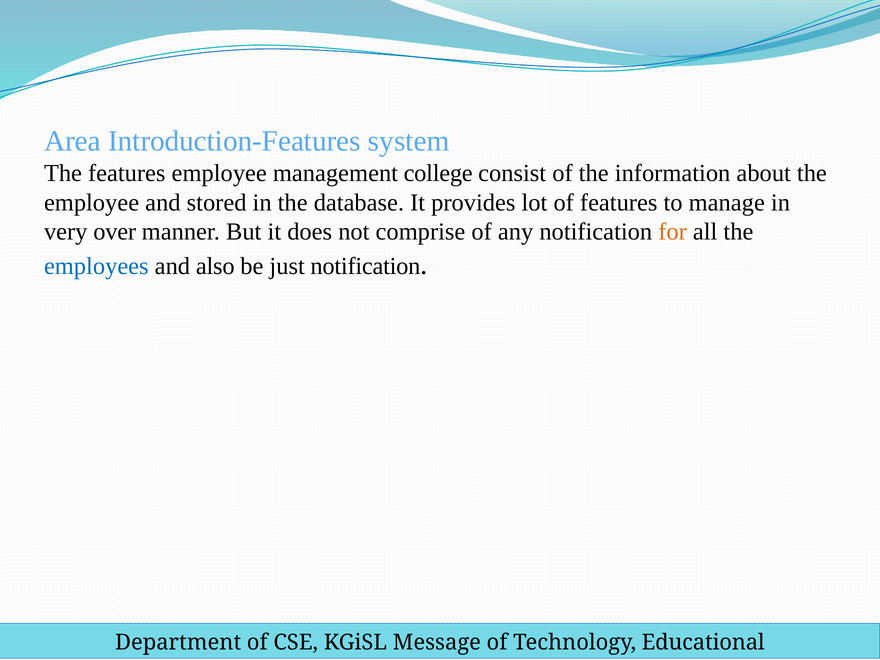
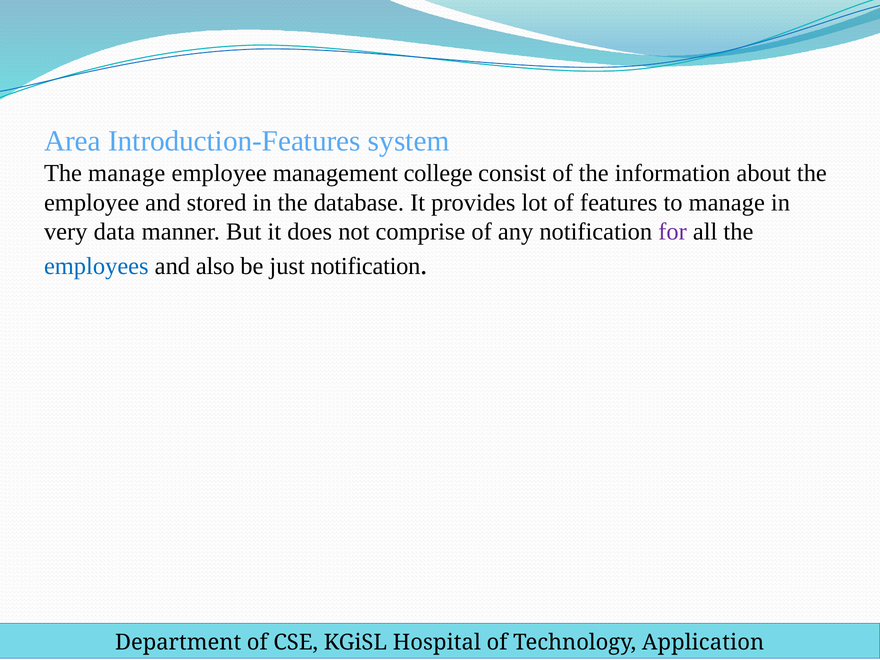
The features: features -> manage
over: over -> data
for colour: orange -> purple
Message: Message -> Hospital
Educational: Educational -> Application
